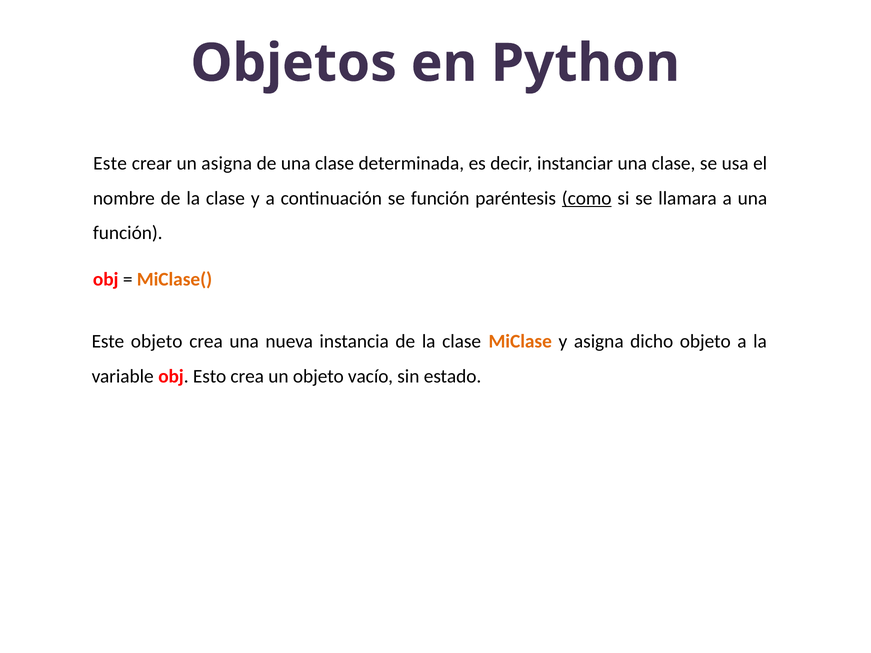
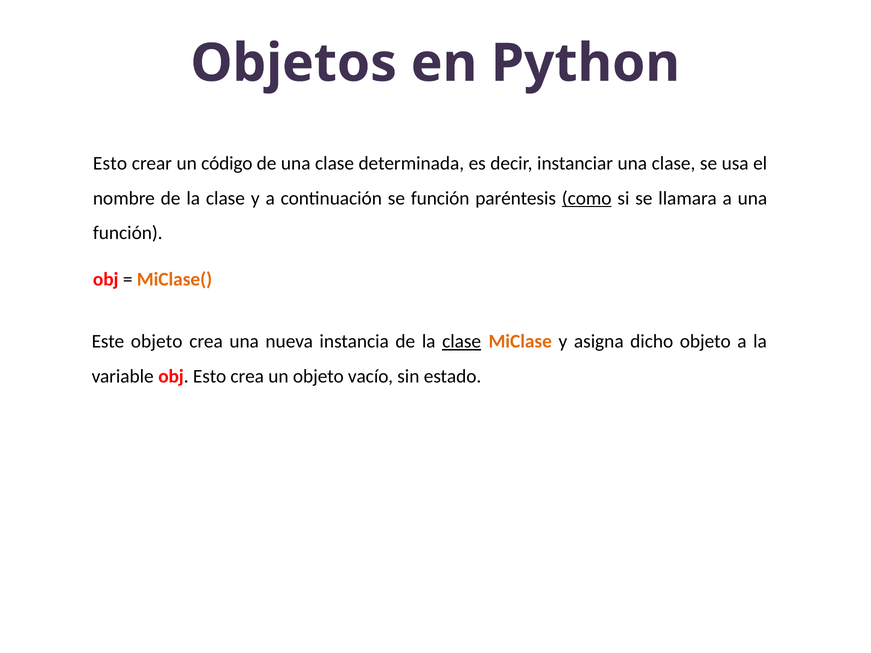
Este at (110, 163): Este -> Esto
un asigna: asigna -> código
clase at (462, 342) underline: none -> present
